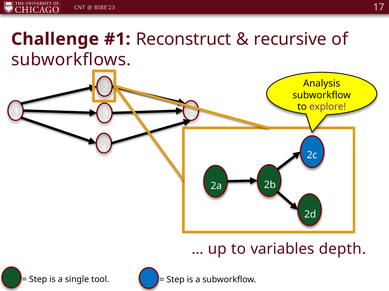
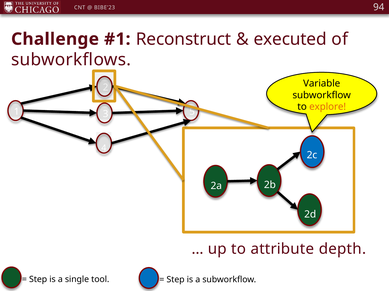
17: 17 -> 94
recursive: recursive -> executed
Analysis: Analysis -> Variable
explore colour: purple -> orange
variables: variables -> attribute
